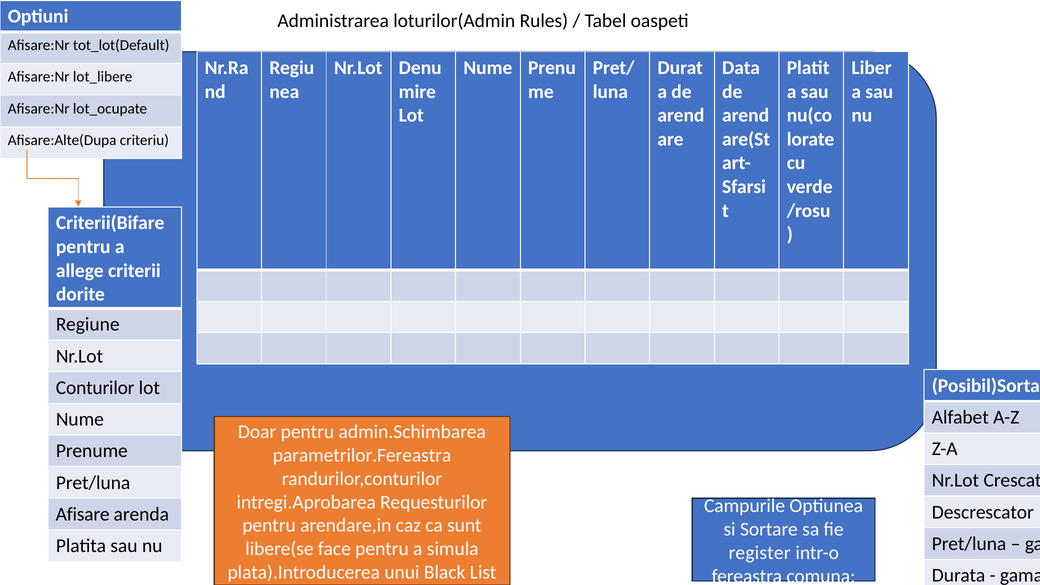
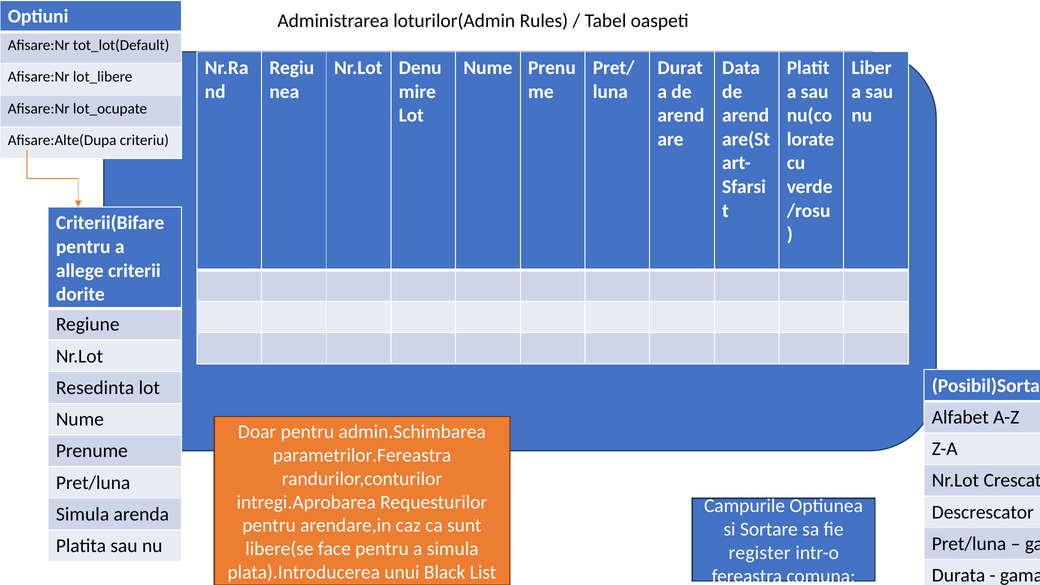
Conturilor: Conturilor -> Resedinta
Afisare at (83, 514): Afisare -> Simula
